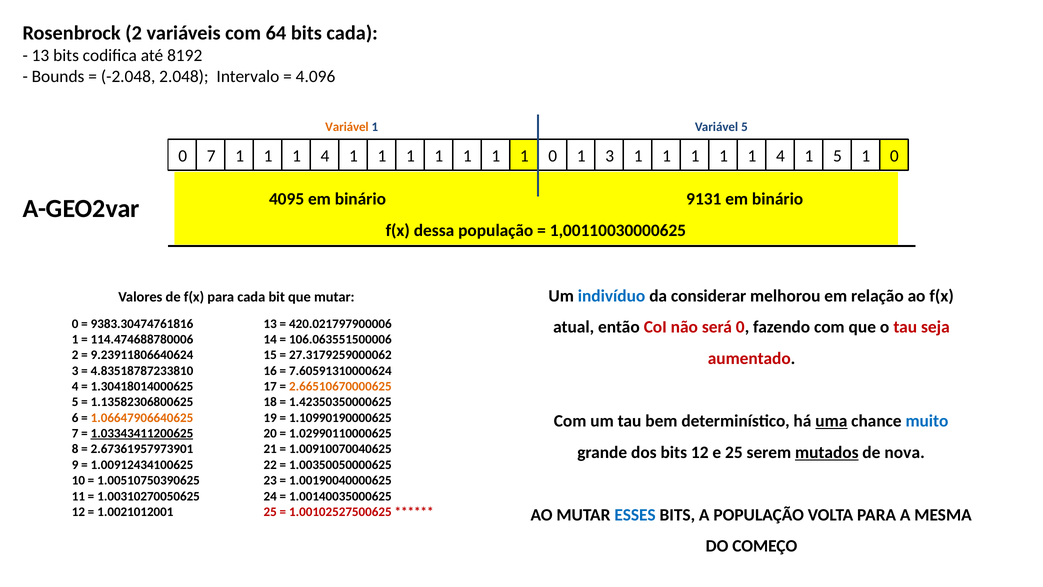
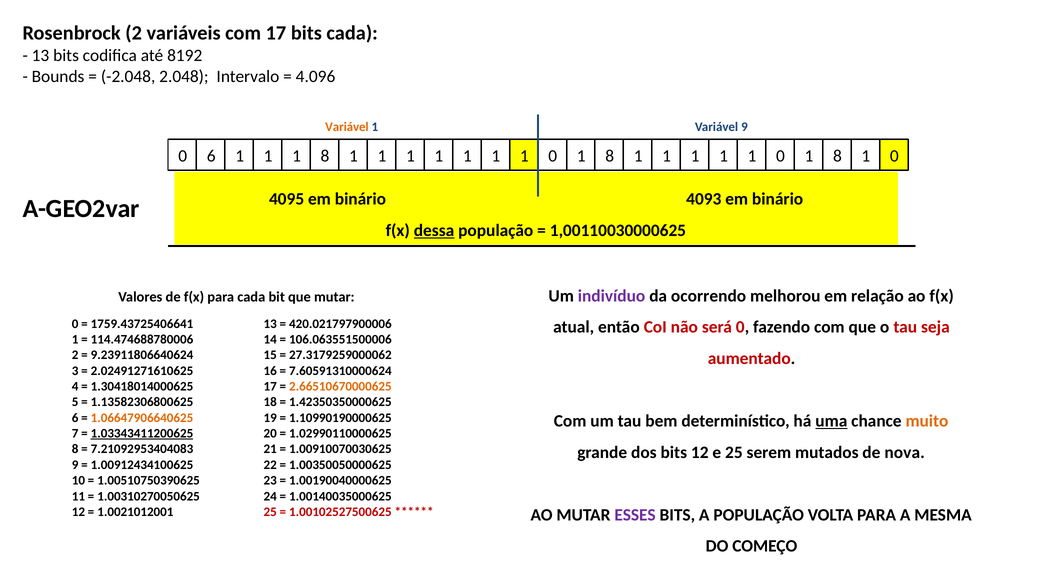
com 64: 64 -> 17
Variável 5: 5 -> 9
0 7: 7 -> 6
4 at (325, 156): 4 -> 8
3 at (610, 156): 3 -> 8
4 at (780, 156): 4 -> 0
5 at (837, 156): 5 -> 8
9131: 9131 -> 4093
dessa underline: none -> present
indivíduo colour: blue -> purple
considerar: considerar -> ocorrendo
9383.30474761816: 9383.30474761816 -> 1759.43725406641
4.83518787233810: 4.83518787233810 -> 2.02491271610625
muito colour: blue -> orange
2.67361957973901: 2.67361957973901 -> 7.21092953404083
1.00910070040625: 1.00910070040625 -> 1.00910070030625
mutados underline: present -> none
ESSES colour: blue -> purple
